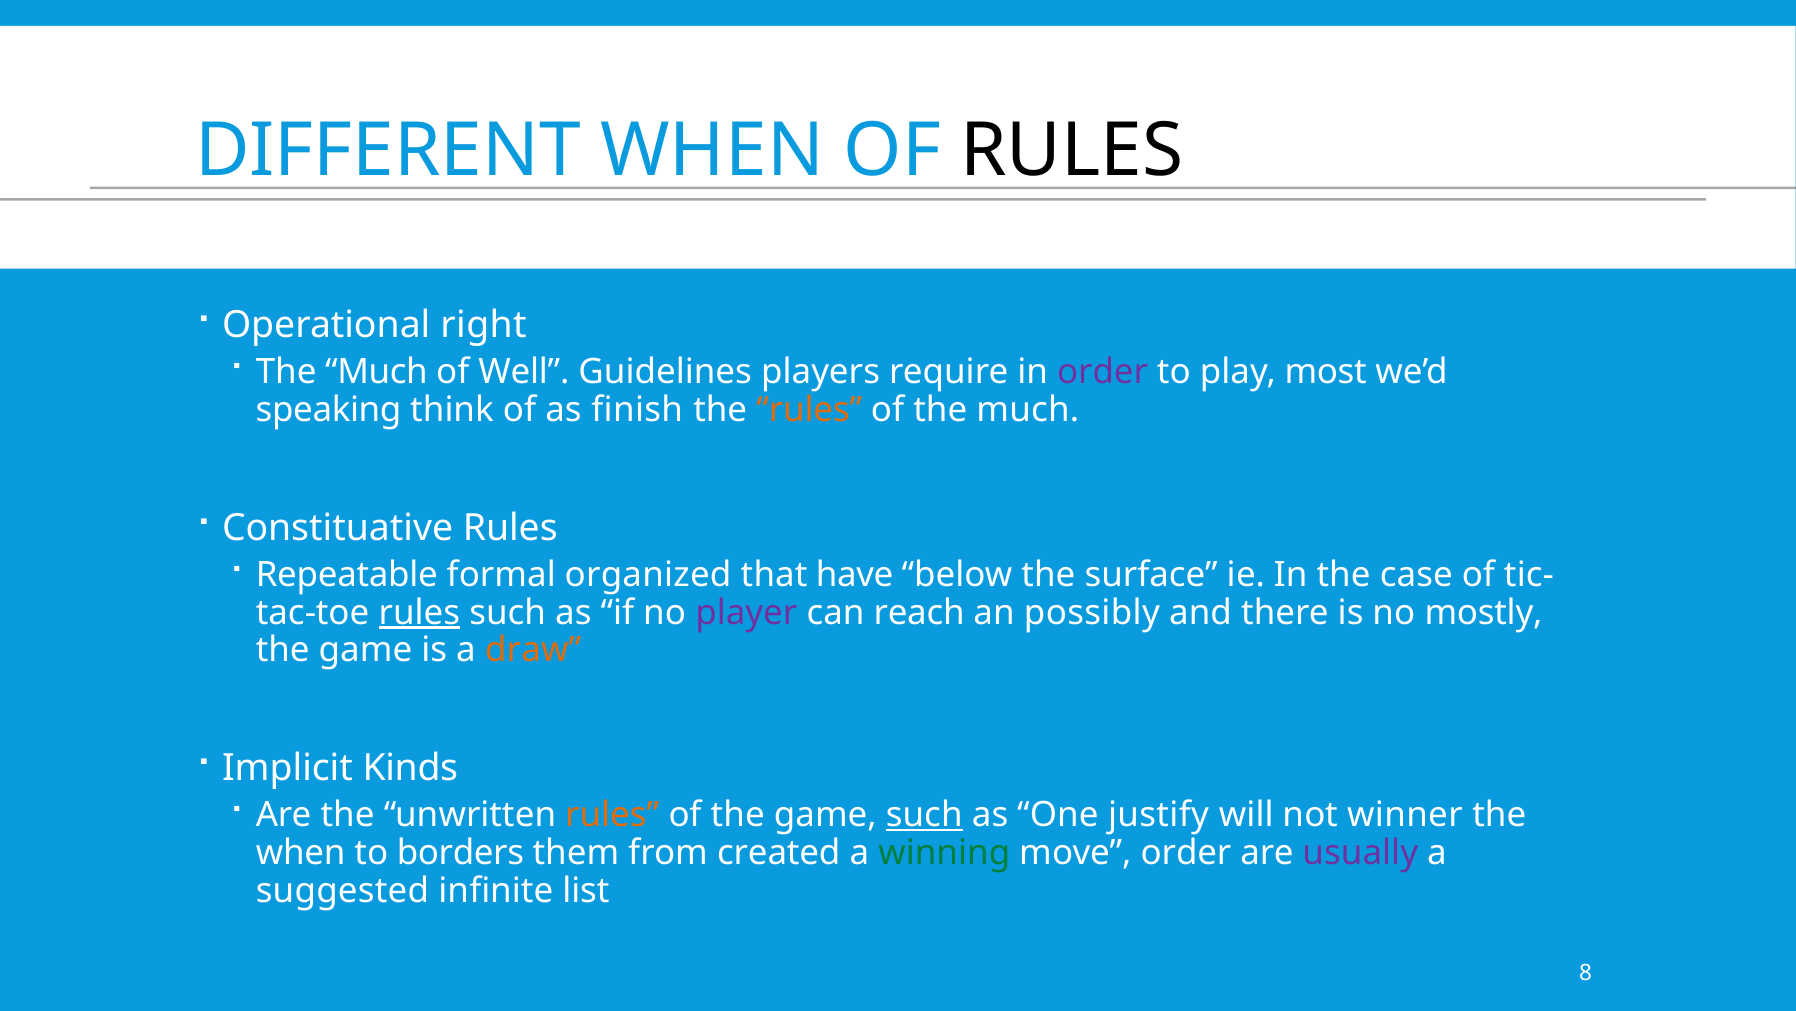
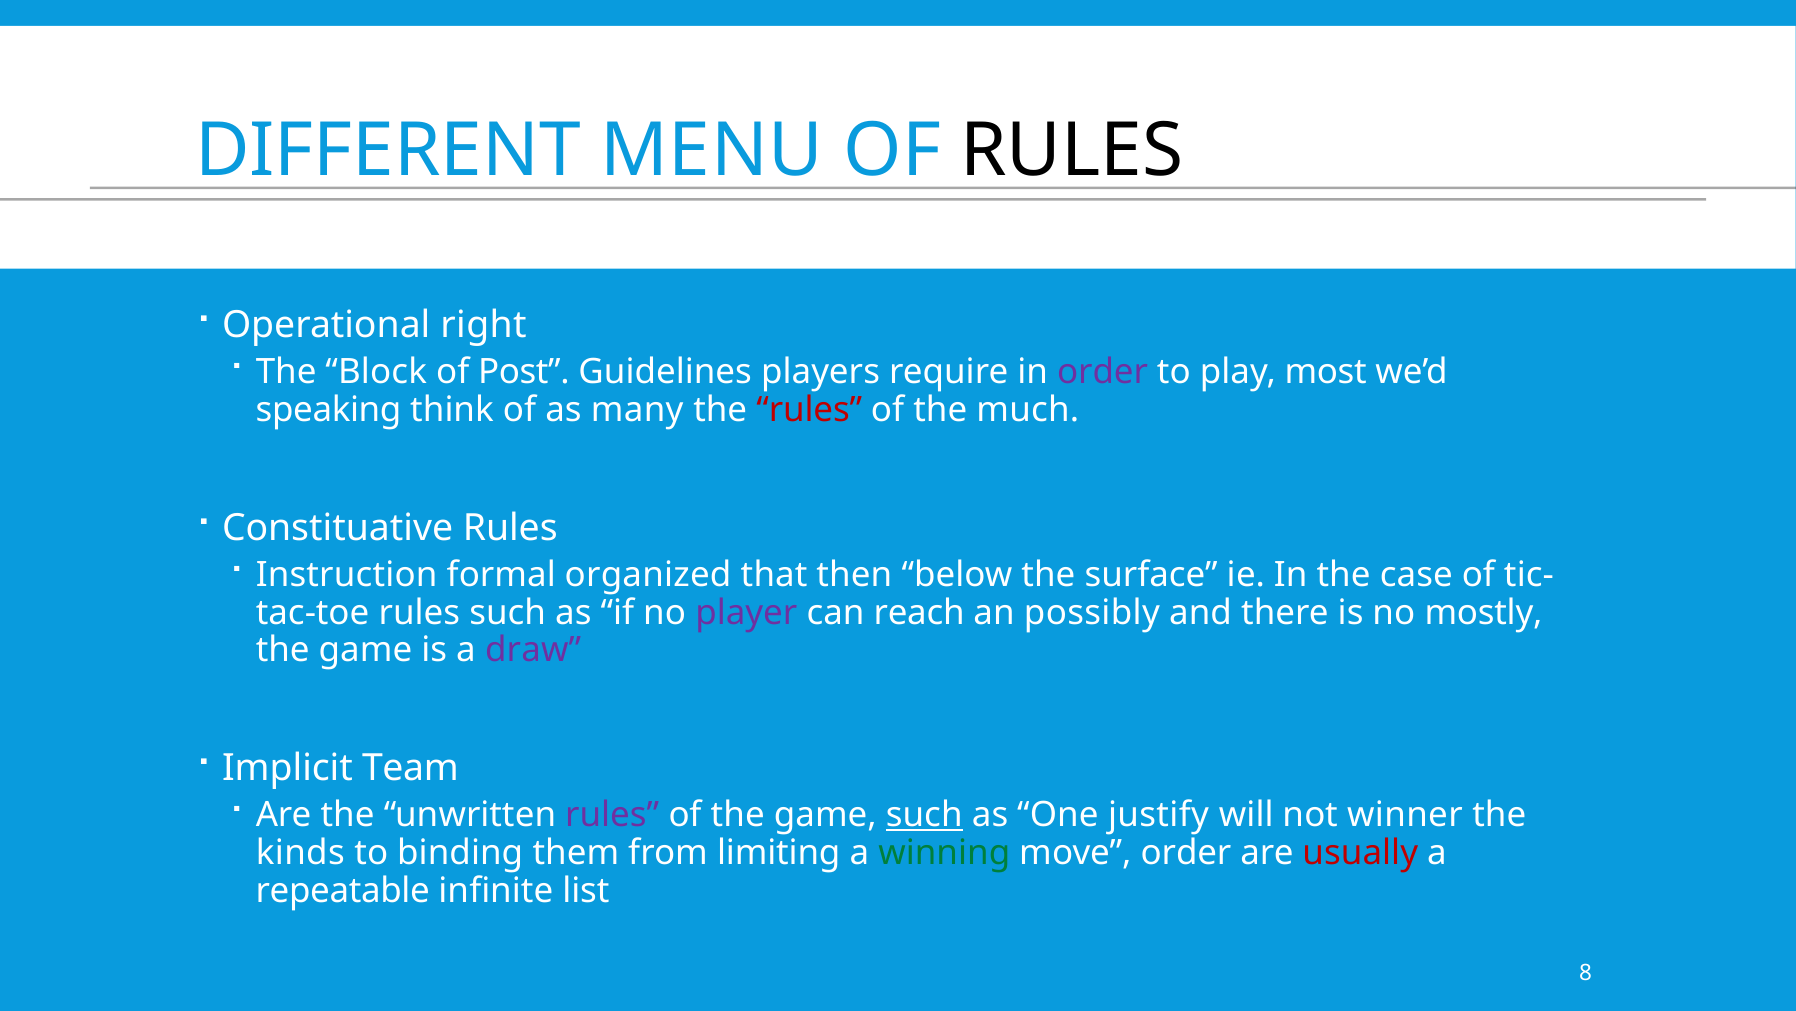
DIFFERENT WHEN: WHEN -> MENU
Much at (376, 372): Much -> Block
Well: Well -> Post
finish: finish -> many
rules at (809, 410) colour: orange -> red
Repeatable: Repeatable -> Instruction
have: have -> then
rules at (419, 612) underline: present -> none
draw colour: orange -> purple
Kinds: Kinds -> Team
rules at (612, 814) colour: orange -> purple
when at (301, 852): when -> kinds
borders: borders -> binding
created: created -> limiting
usually colour: purple -> red
suggested: suggested -> repeatable
